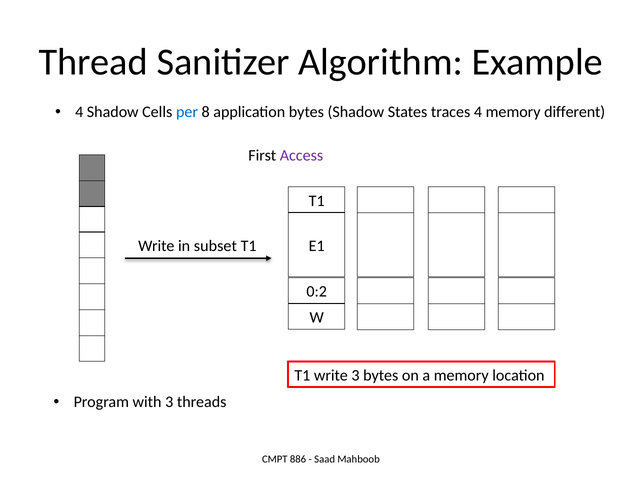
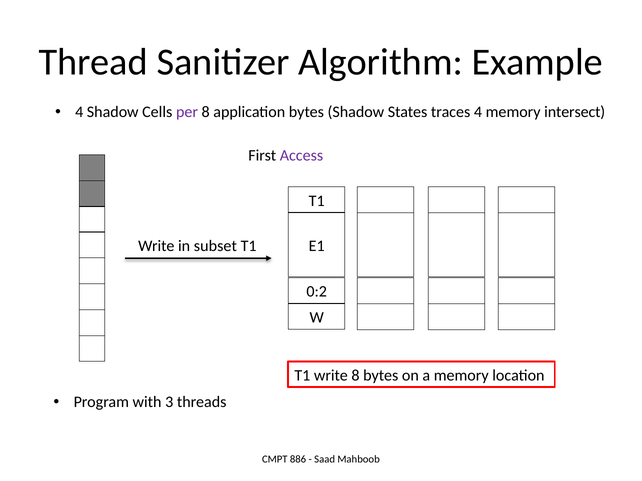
per colour: blue -> purple
different: different -> intersect
write 3: 3 -> 8
